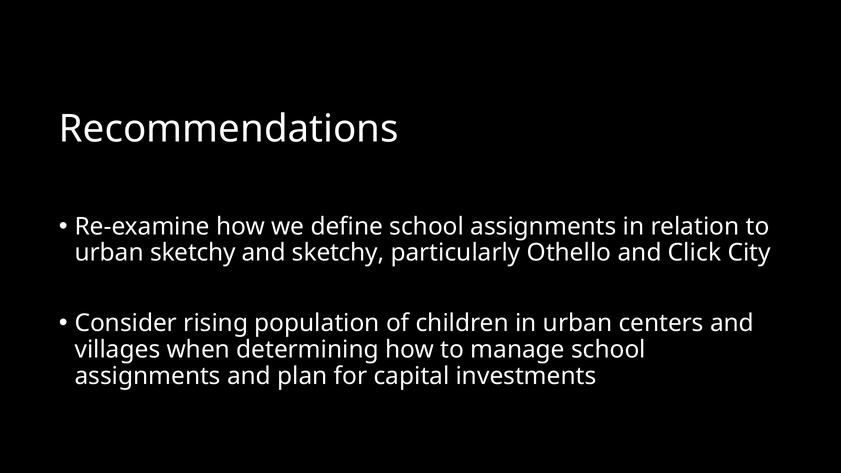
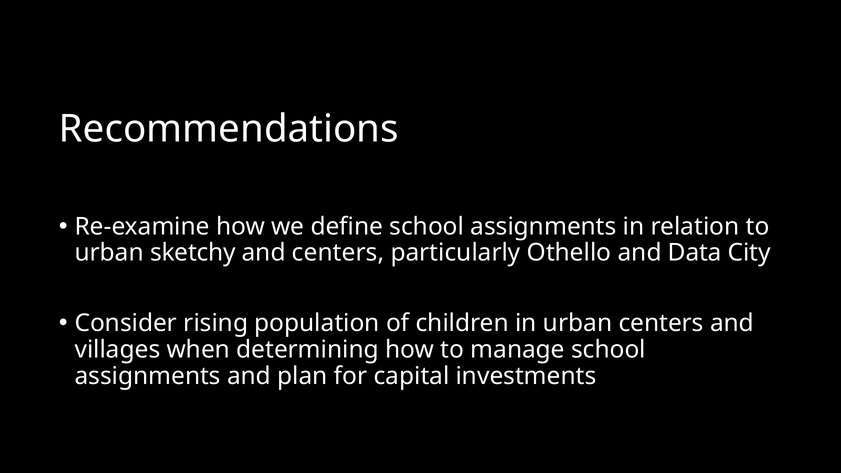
and sketchy: sketchy -> centers
Click: Click -> Data
